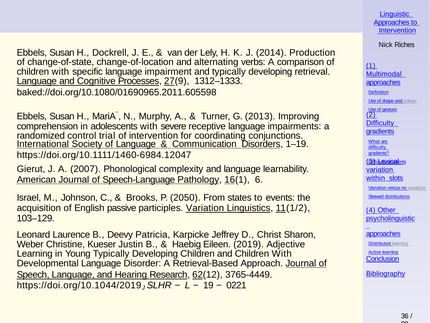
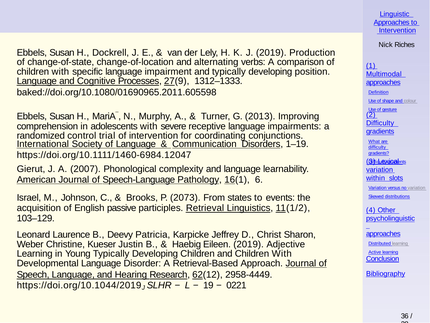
J 2014: 2014 -> 2019
retrieval: retrieval -> position
2050: 2050 -> 2073
participles Variation: Variation -> Retrieval
3765-4449: 3765-4449 -> 2958-4449
